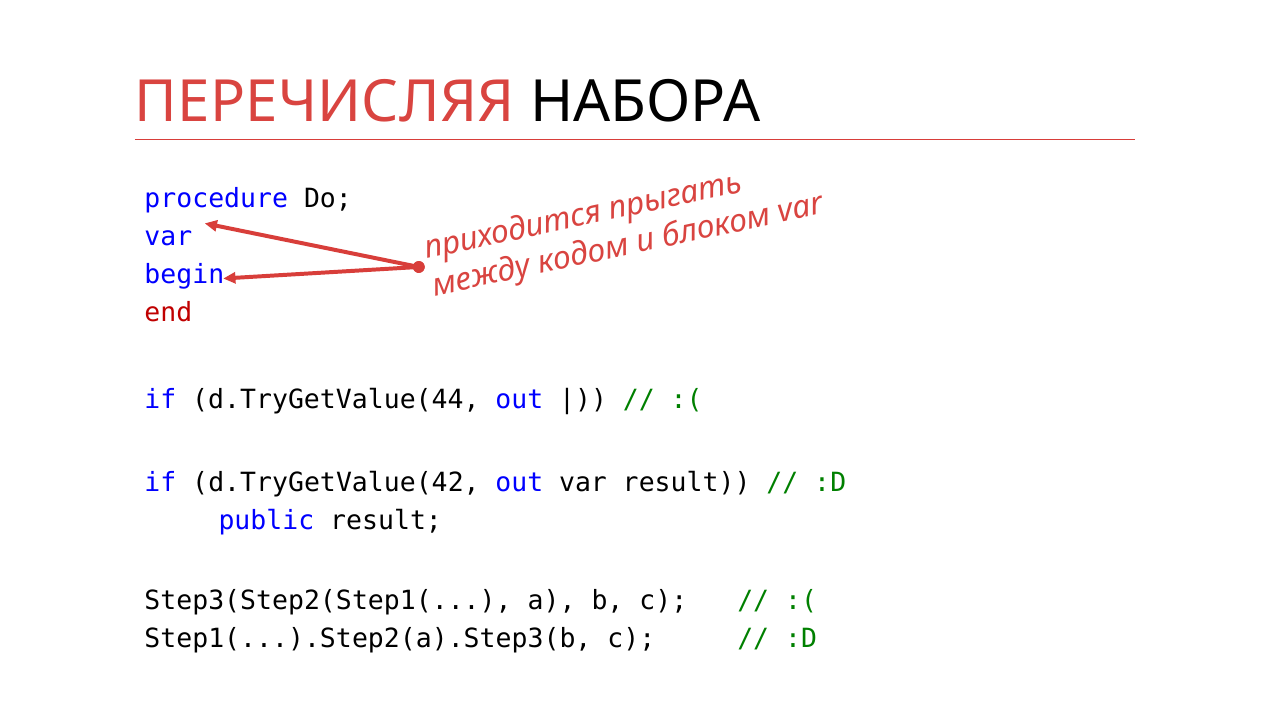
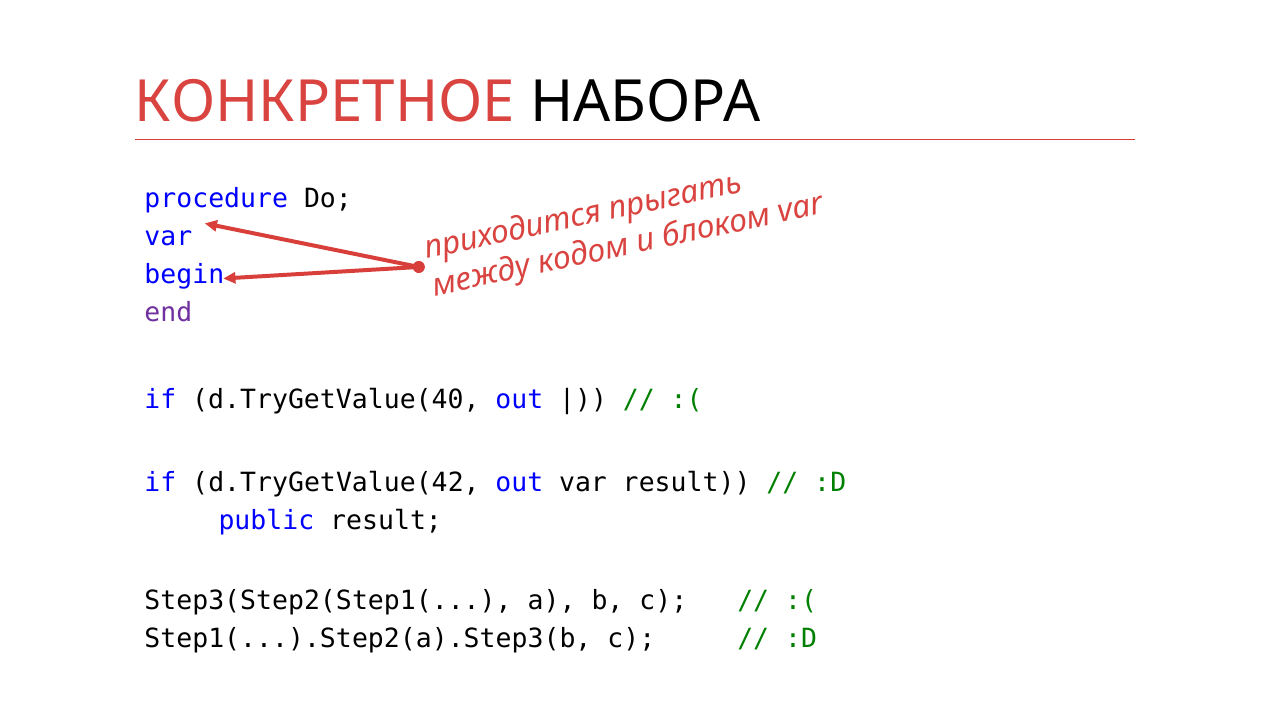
ПЕРЕЧИСЛЯЯ: ПЕРЕЧИСЛЯЯ -> КОНКРЕТНОЕ
end colour: red -> purple
d.TryGetValue(44: d.TryGetValue(44 -> d.TryGetValue(40
